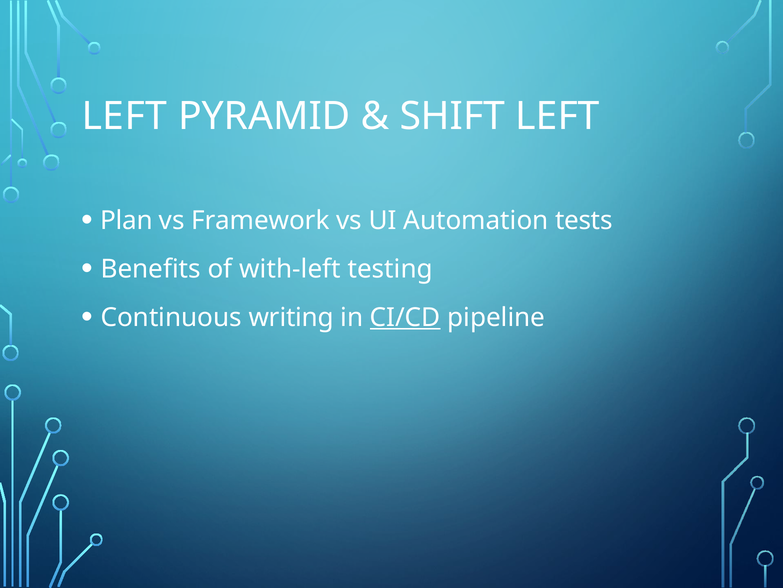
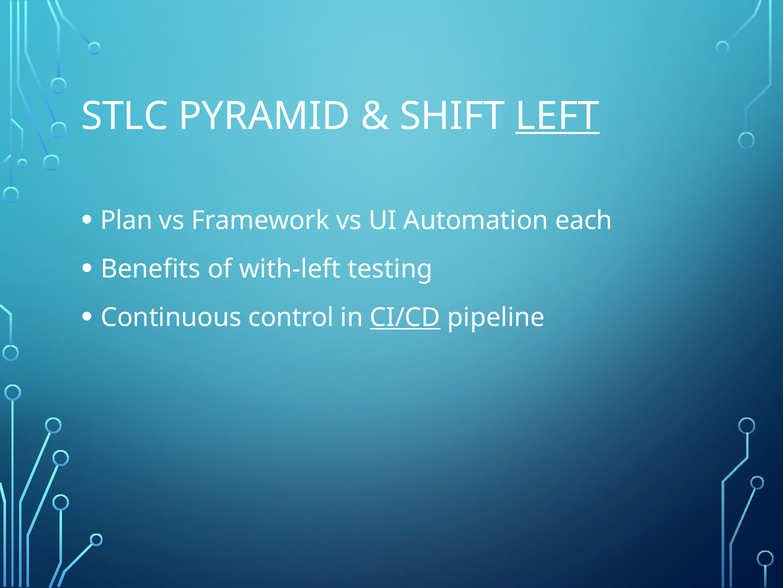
LEFT at (124, 116): LEFT -> STLC
LEFT at (558, 116) underline: none -> present
tests: tests -> each
writing: writing -> control
